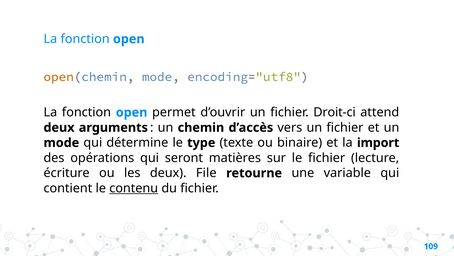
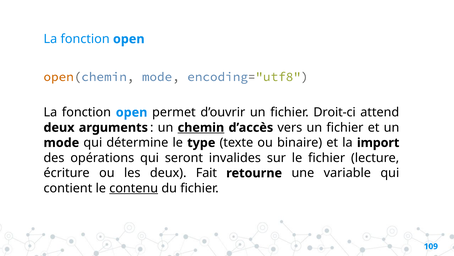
chemin underline: none -> present
matières: matières -> invalides
File: File -> Fait
